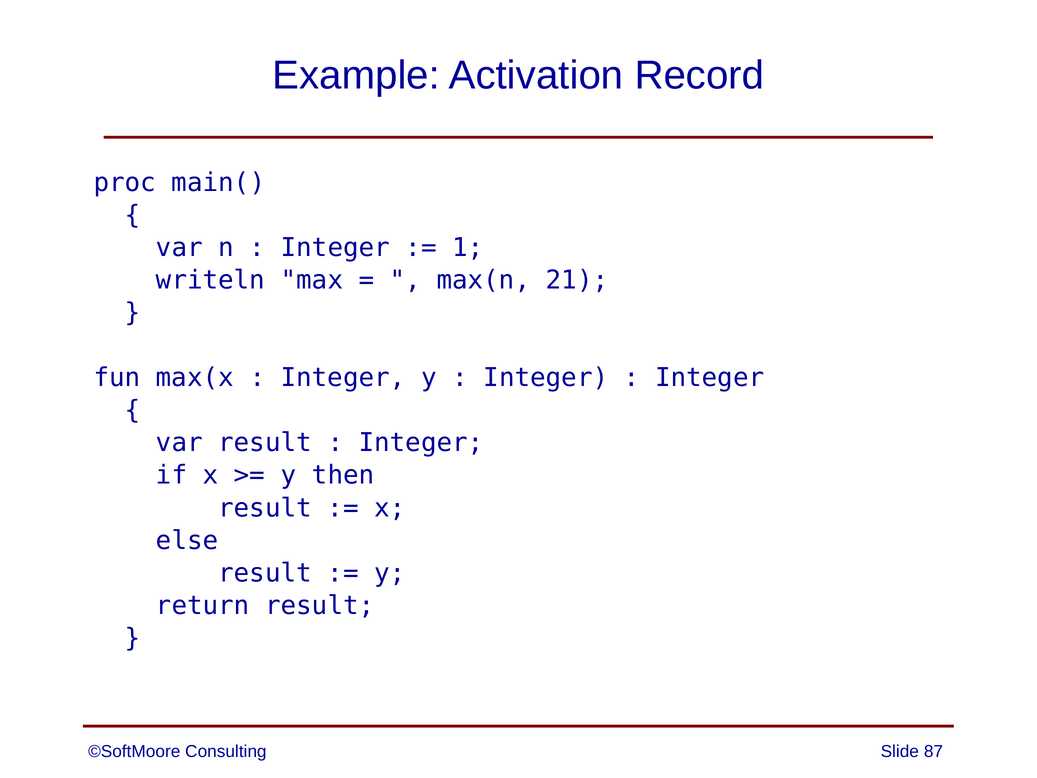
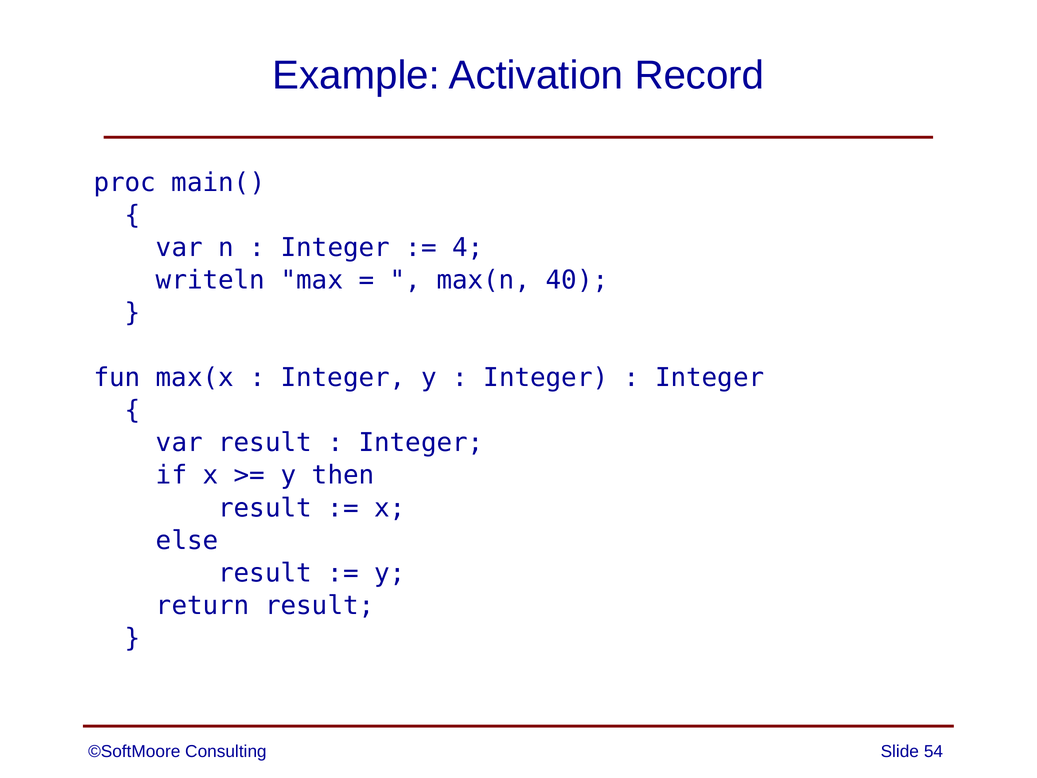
1: 1 -> 4
21: 21 -> 40
87: 87 -> 54
